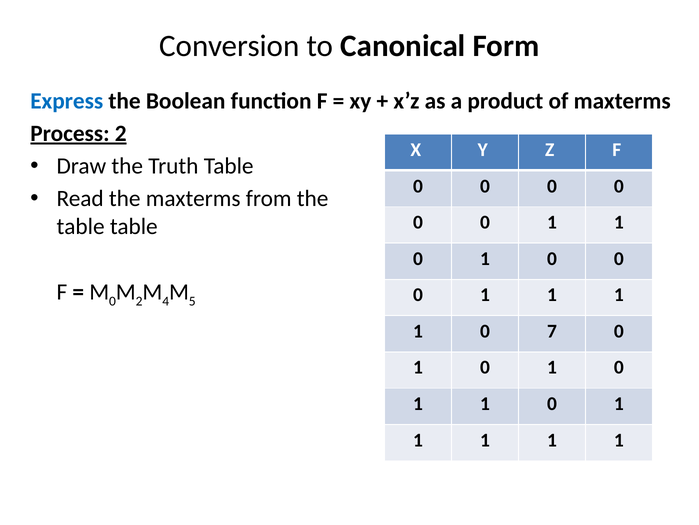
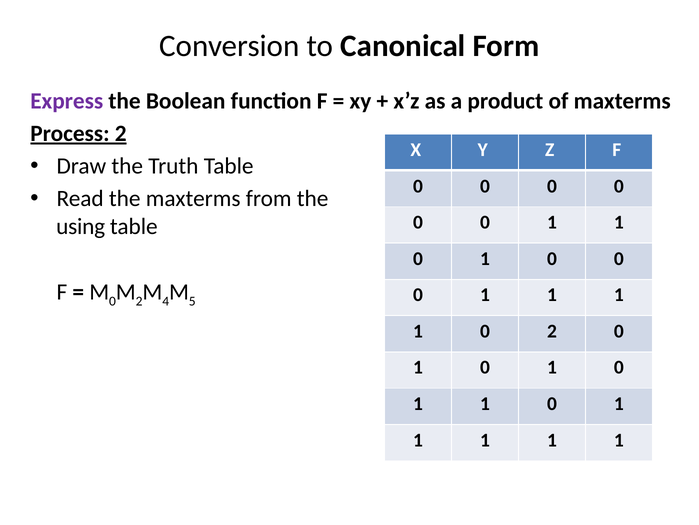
Express colour: blue -> purple
table at (81, 226): table -> using
0 7: 7 -> 2
